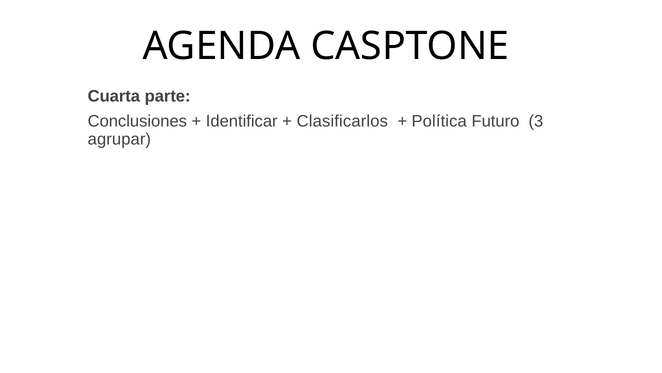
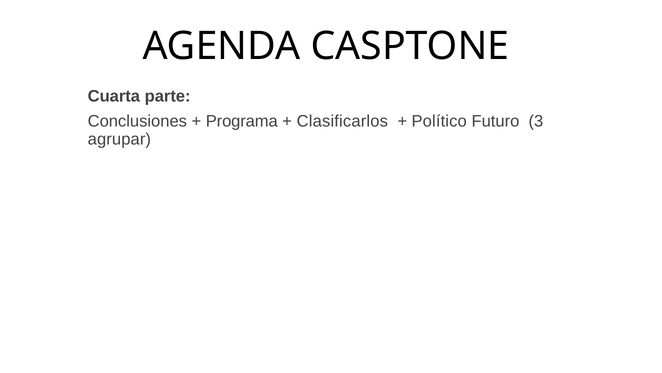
Identificar: Identificar -> Programa
Política: Política -> Político
